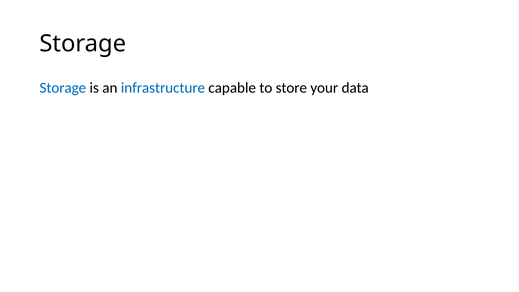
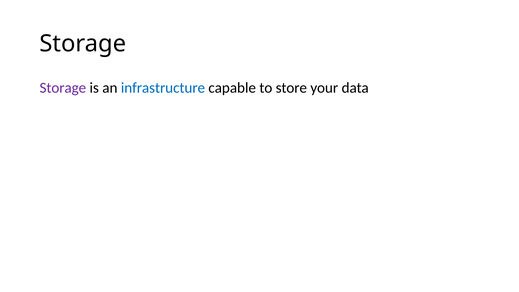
Storage at (63, 88) colour: blue -> purple
